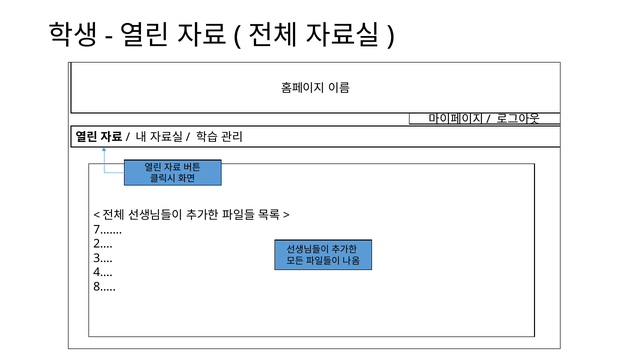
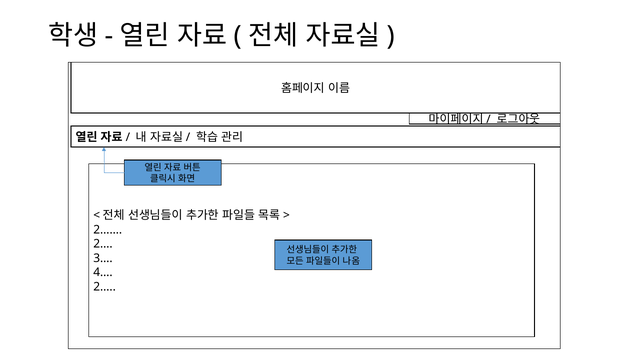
7……: 7…… -> 2……
8… at (105, 287): 8… -> 2…
